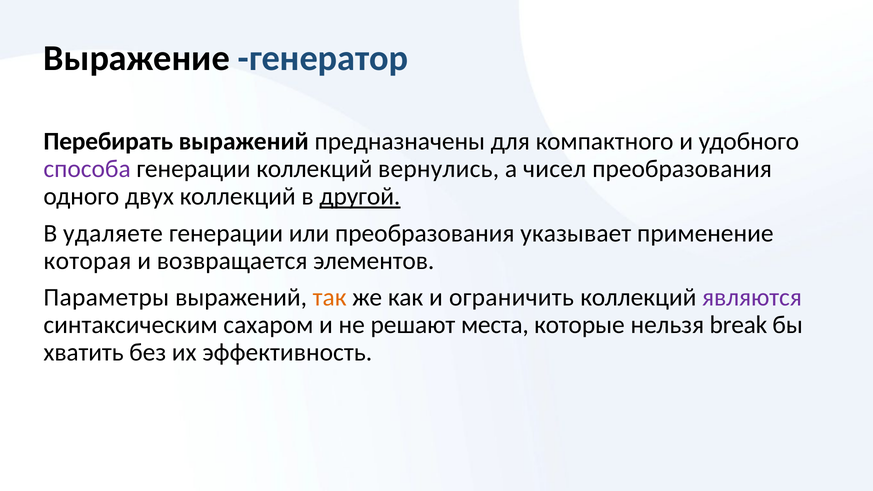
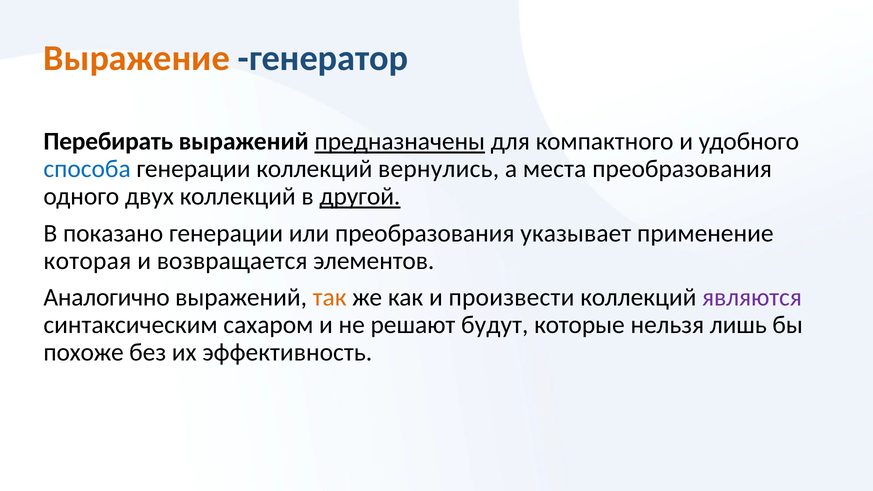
Выражение colour: black -> orange
предназначены underline: none -> present
способа colour: purple -> blue
чисел: чисел -> места
удаляете: удаляете -> показано
Параметры: Параметры -> Аналогично
ограничить: ограничить -> произвести
места: места -> будут
break: break -> лишь
хватить: хватить -> похоже
